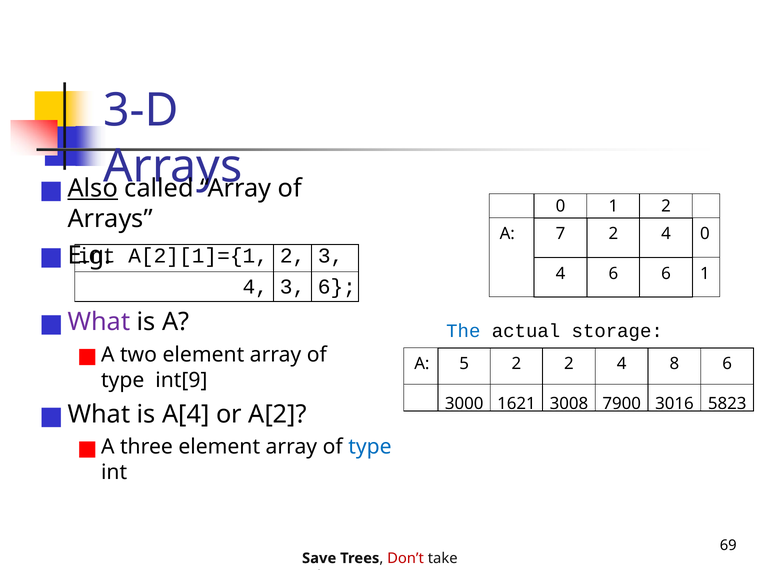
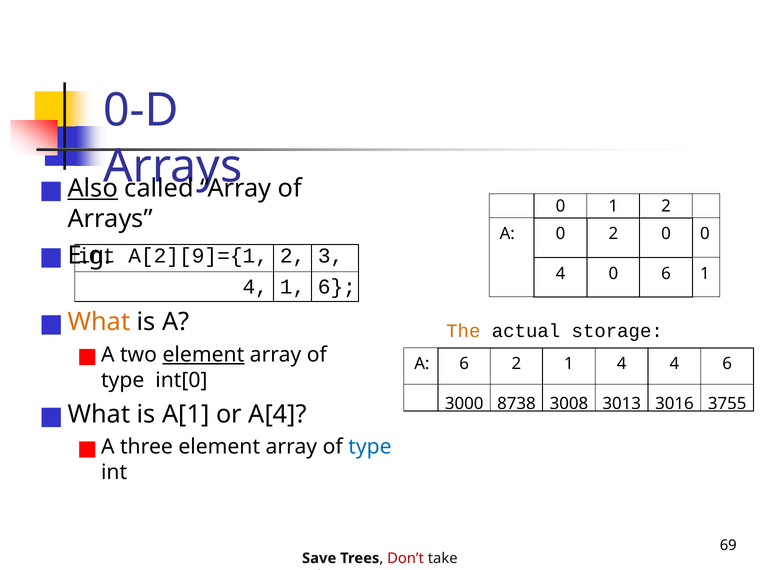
3-D: 3-D -> 0-D
A 7: 7 -> 0
4 at (666, 234): 4 -> 0
A[2][1]={1: A[2][1]={1 -> A[2][9]={1
4 6: 6 -> 0
4 3: 3 -> 1
What at (99, 322) colour: purple -> orange
The colour: blue -> orange
element at (203, 355) underline: none -> present
A 5: 5 -> 6
2 2: 2 -> 1
4 8: 8 -> 4
int[9: int[9 -> int[0
1621: 1621 -> 8738
7900: 7900 -> 3013
5823: 5823 -> 3755
A[4: A[4 -> A[1
A[2: A[2 -> A[4
